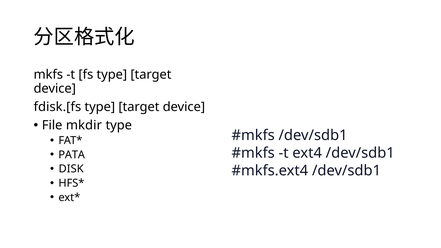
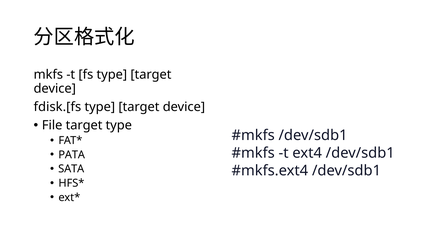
File mkdir: mkdir -> target
DISK: DISK -> SATA
